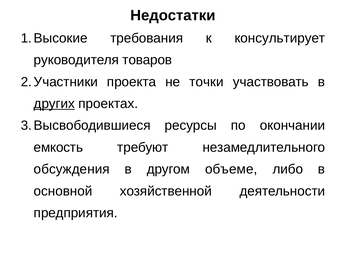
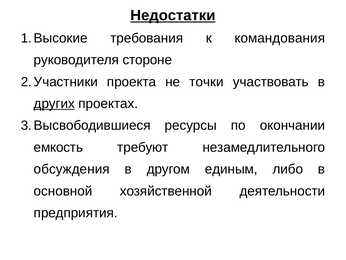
Недостатки underline: none -> present
консультирует: консультирует -> командования
товаров: товаров -> стороне
объеме: объеме -> единым
